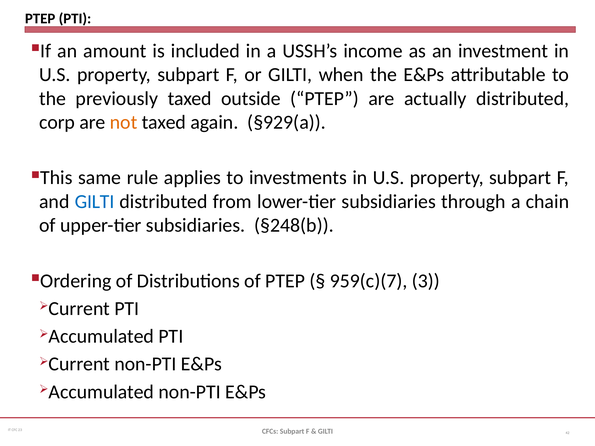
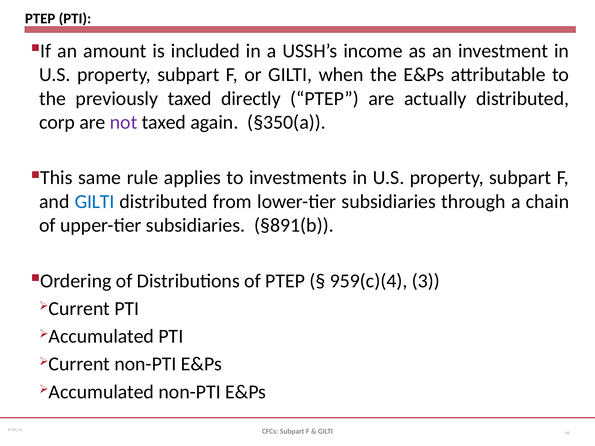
outside: outside -> directly
not colour: orange -> purple
§929(a: §929(a -> §350(a
§248(b: §248(b -> §891(b
959(c)(7: 959(c)(7 -> 959(c)(4
